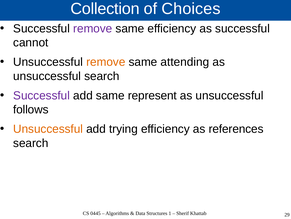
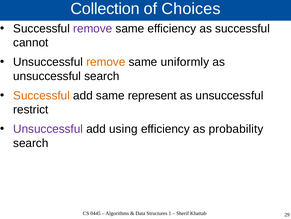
attending: attending -> uniformly
Successful at (42, 95) colour: purple -> orange
follows: follows -> restrict
Unsuccessful at (48, 129) colour: orange -> purple
trying: trying -> using
references: references -> probability
